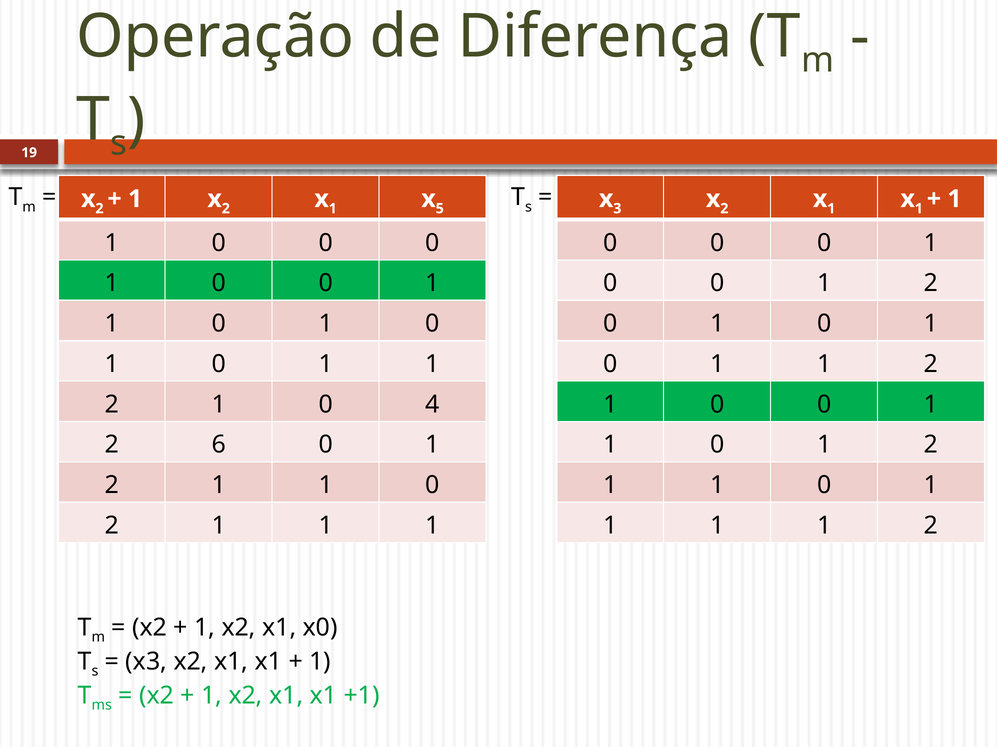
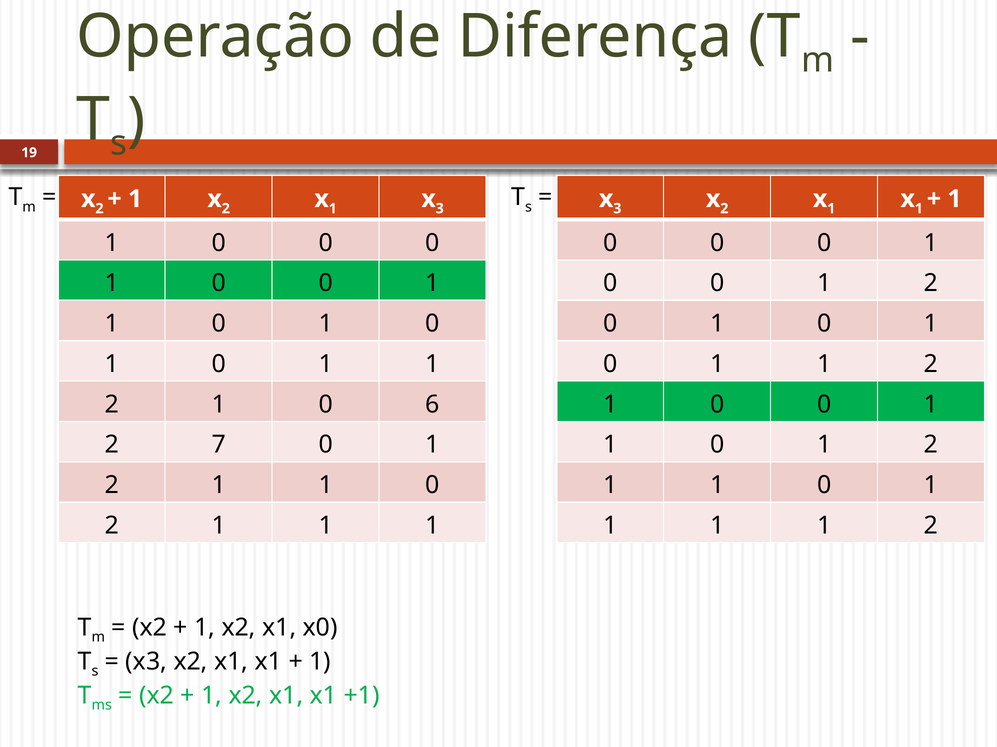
5 at (440, 209): 5 -> 3
4: 4 -> 6
6: 6 -> 7
